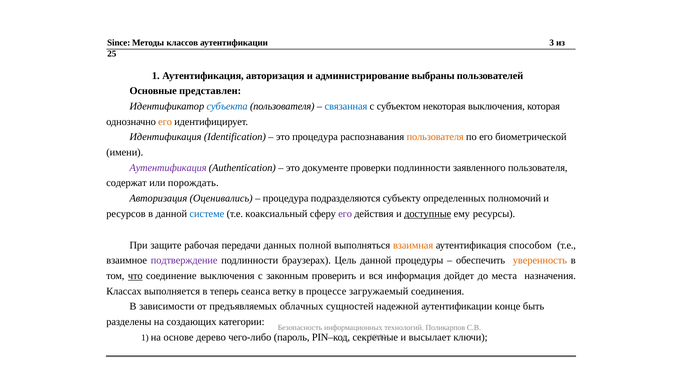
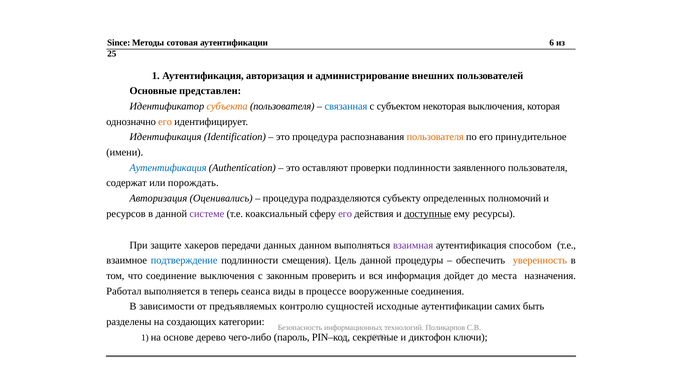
классов: классов -> сотовая
3: 3 -> 6
выбраны: выбраны -> внешних
субъекта colour: blue -> orange
биометрической: биометрической -> принудительное
Аутентификация at (168, 168) colour: purple -> blue
документе: документе -> оставляют
системе colour: blue -> purple
рабочая: рабочая -> хакеров
полной: полной -> данном
взаимная colour: orange -> purple
подтверждение colour: purple -> blue
браузерах: браузерах -> смещения
что underline: present -> none
Классах: Классах -> Работал
ветку: ветку -> виды
загружаемый: загружаемый -> вооруженные
облачных: облачных -> контролю
надежной: надежной -> исходные
конце: конце -> самих
высылает: высылает -> диктофон
